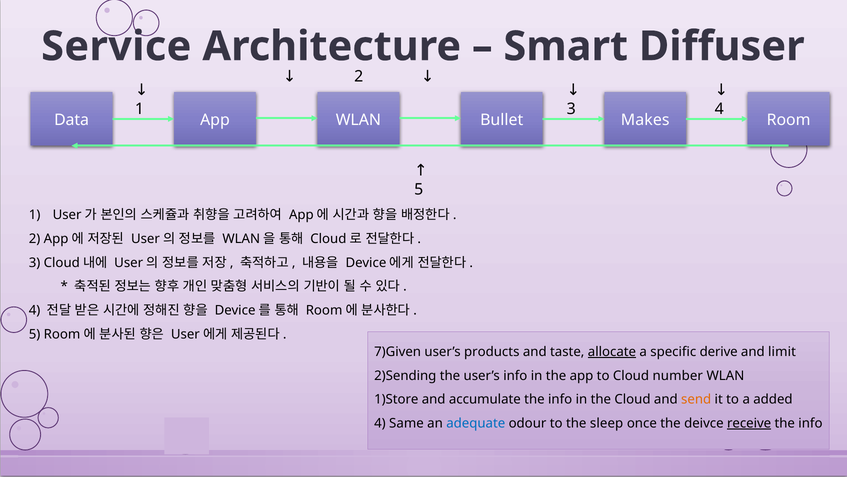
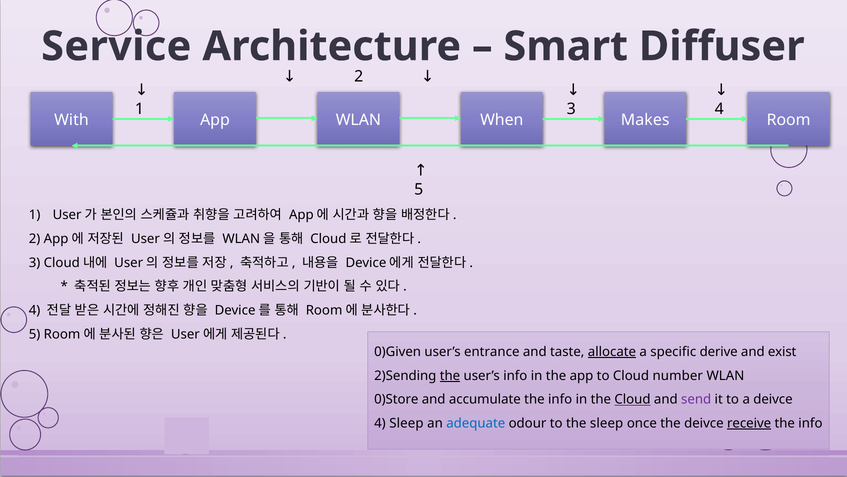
Data: Data -> With
Bullet: Bullet -> When
7)Given: 7)Given -> 0)Given
products: products -> entrance
limit: limit -> exist
the at (450, 375) underline: none -> present
1)Store: 1)Store -> 0)Store
Cloud at (632, 399) underline: none -> present
send colour: orange -> purple
a added: added -> deivce
4 Same: Same -> Sleep
